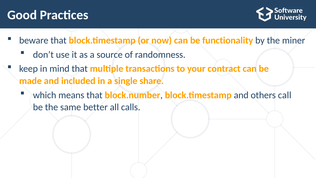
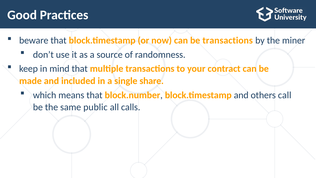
be functionality: functionality -> transactions
better: better -> public
